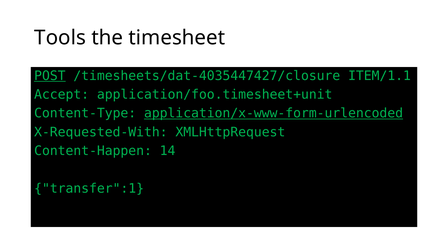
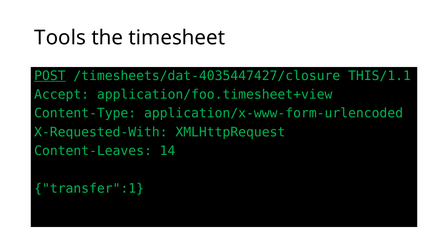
ITEM/1.1: ITEM/1.1 -> THIS/1.1
application/foo.timesheet+unit: application/foo.timesheet+unit -> application/foo.timesheet+view
application/x-www-form-urlencoded underline: present -> none
Content-Happen: Content-Happen -> Content-Leaves
